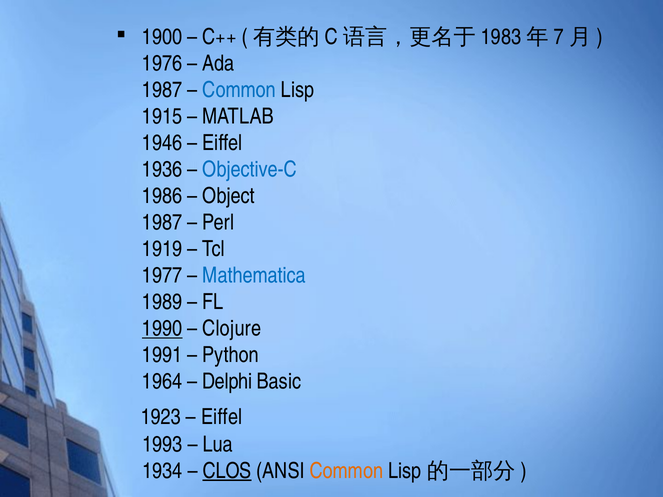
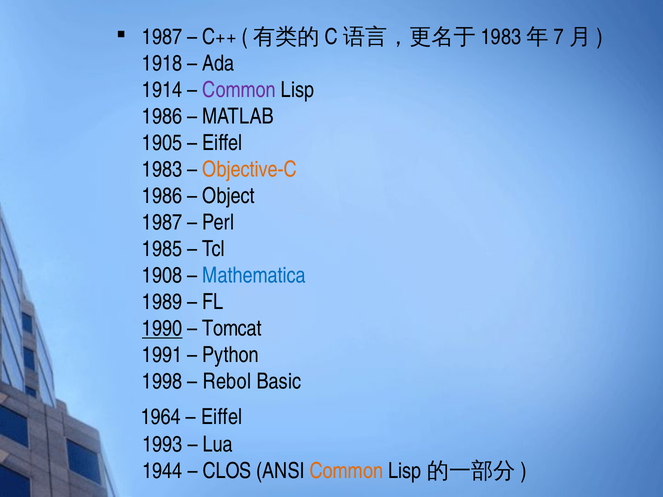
1900 at (162, 37): 1900 -> 1987
1976: 1976 -> 1918
1987 at (162, 90): 1987 -> 1914
Common at (239, 90) colour: blue -> purple
1915 at (162, 117): 1915 -> 1986
1946: 1946 -> 1905
1936: 1936 -> 1983
Objective-C colour: blue -> orange
1919: 1919 -> 1985
1977: 1977 -> 1908
Clojure: Clojure -> Tomcat
1964: 1964 -> 1998
Delphi: Delphi -> Rebol
1923: 1923 -> 1964
1934: 1934 -> 1944
CLOS underline: present -> none
